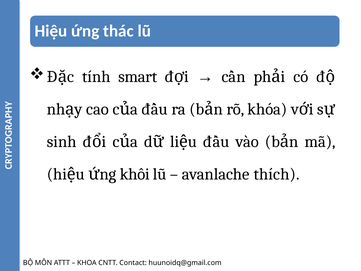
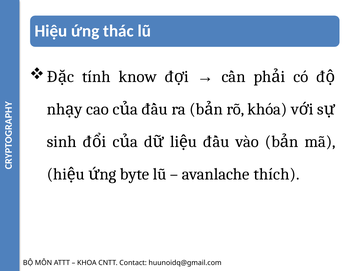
smart: smart -> know
khối: khối -> byte
